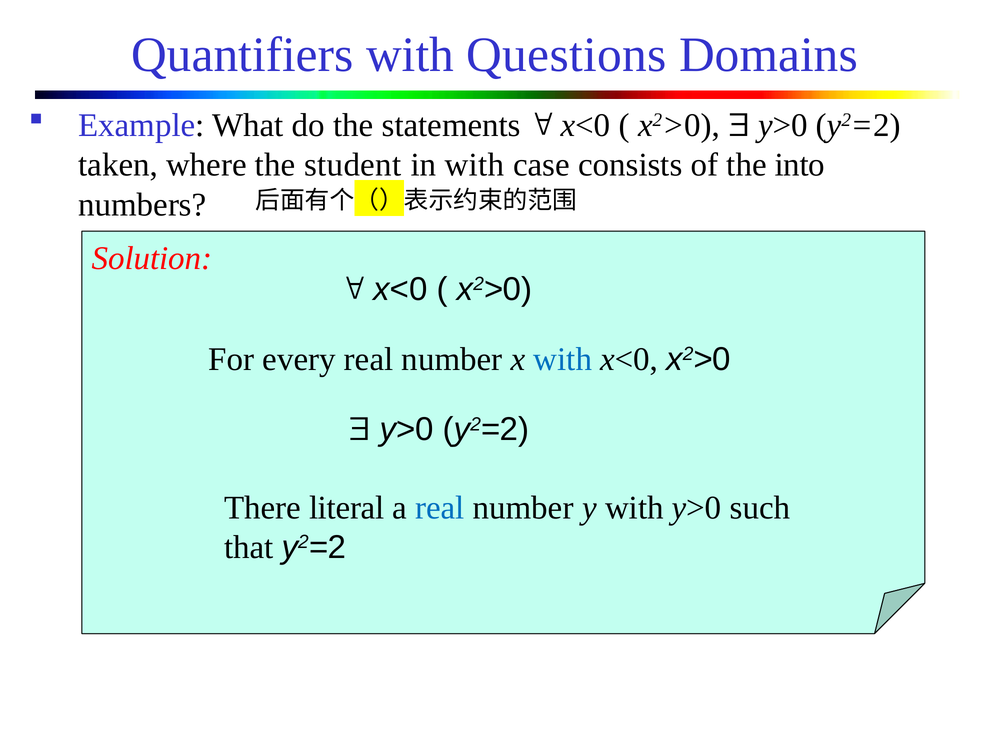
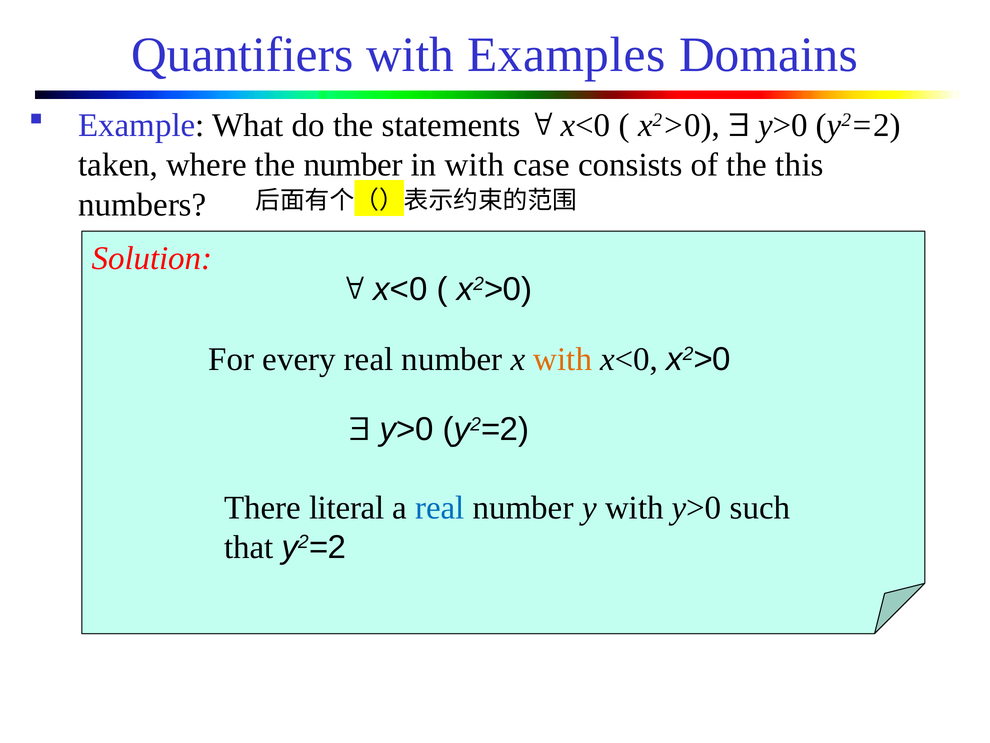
Questions: Questions -> Examples
the student: student -> number
into: into -> this
with at (563, 359) colour: blue -> orange
